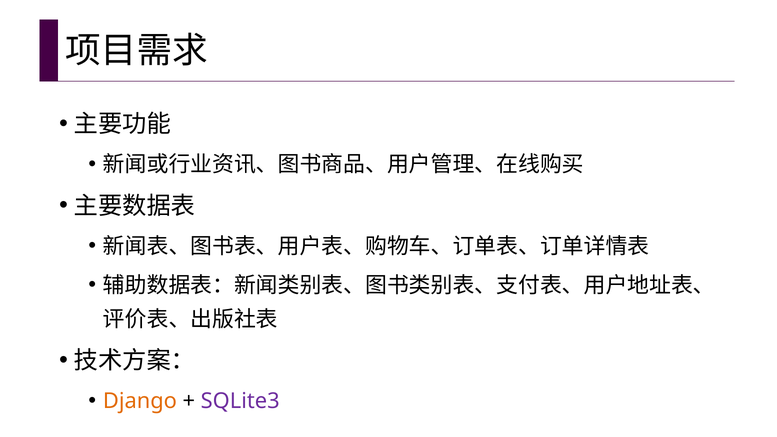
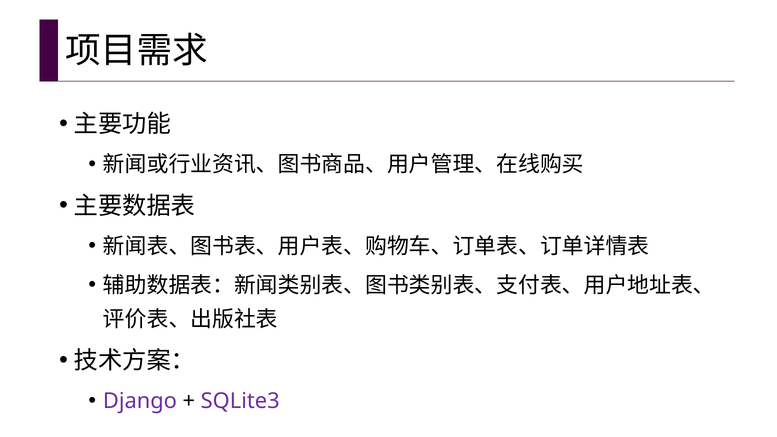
Django colour: orange -> purple
